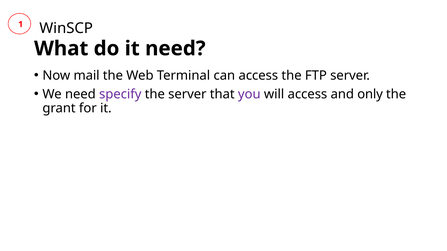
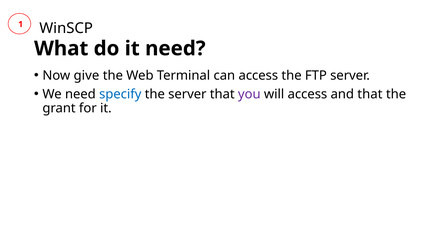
mail: mail -> give
specify colour: purple -> blue
and only: only -> that
